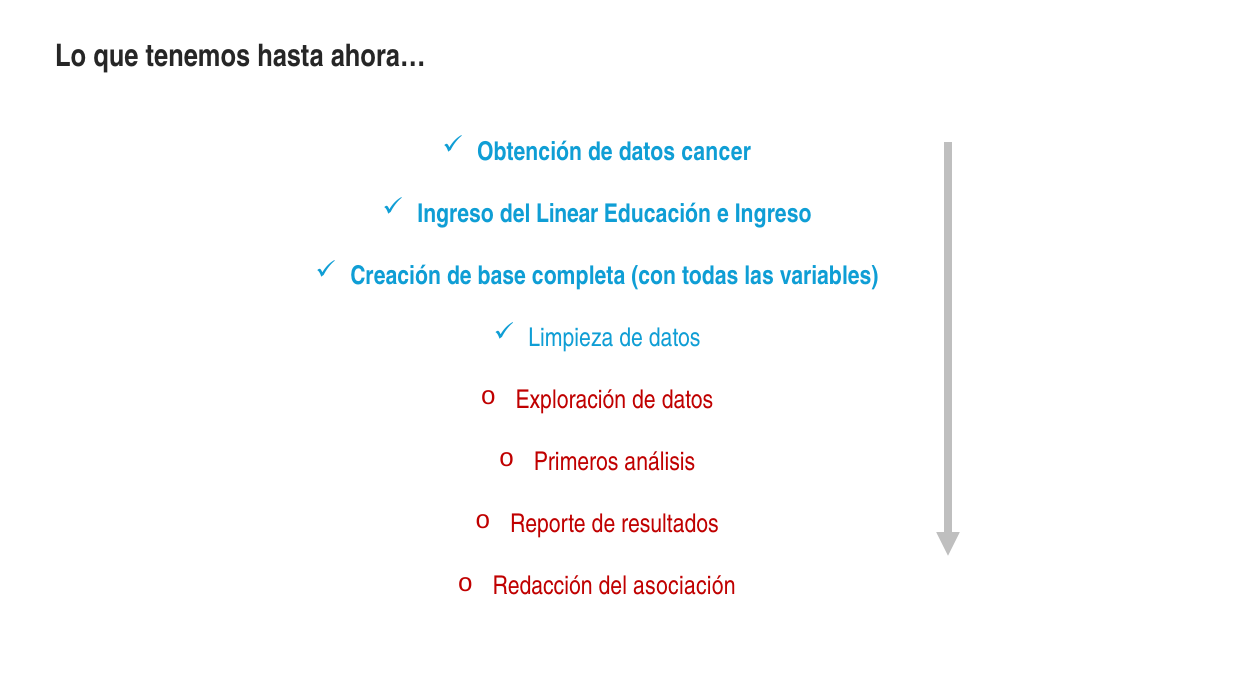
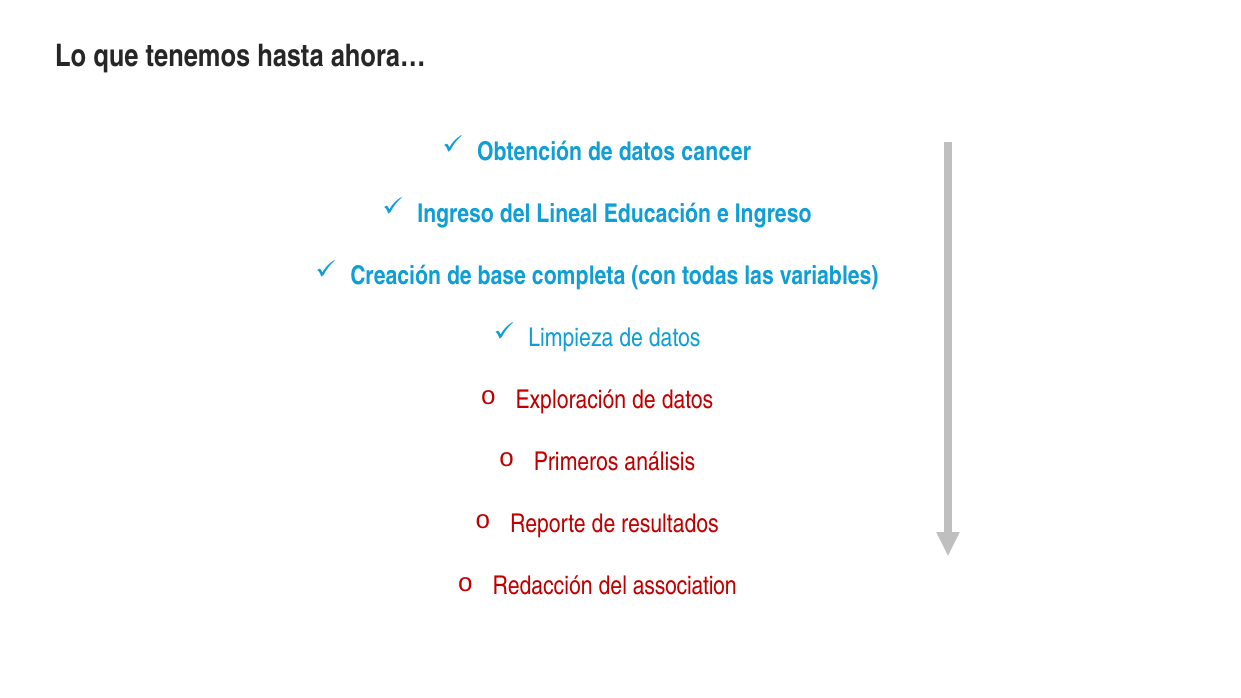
Linear: Linear -> Lineal
asociación: asociación -> association
